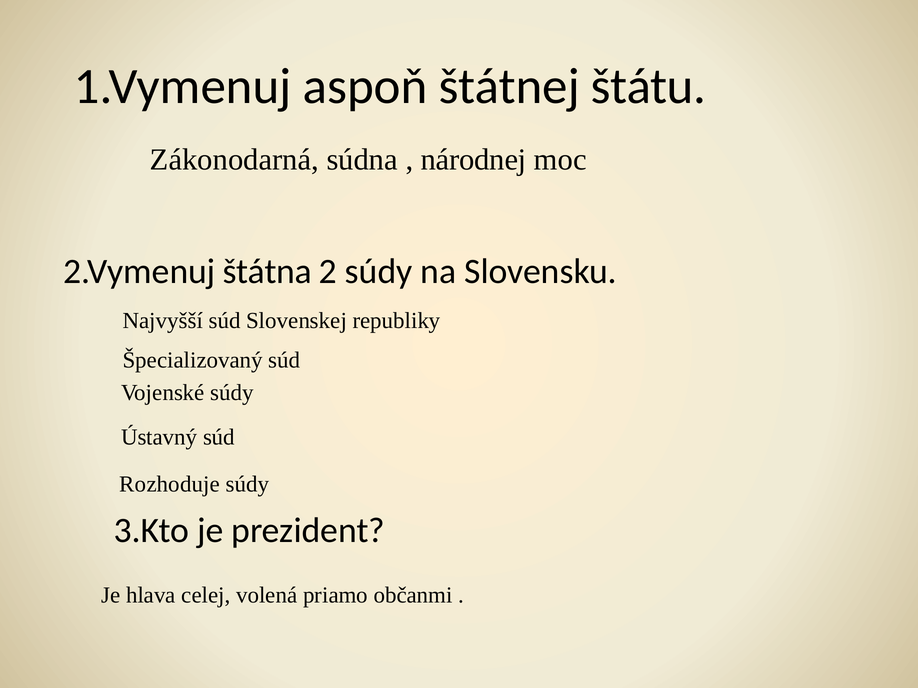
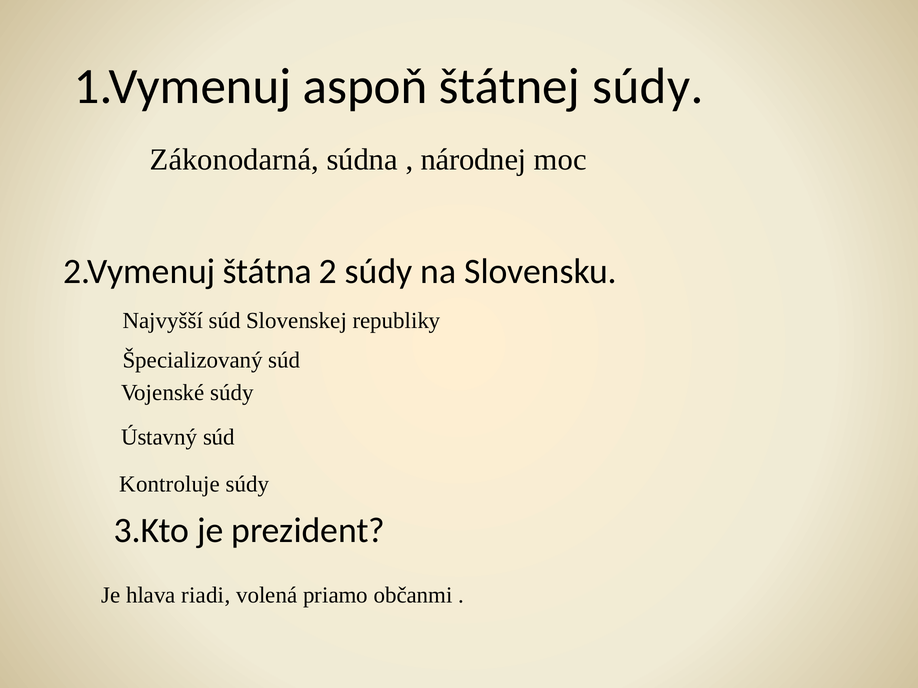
štátnej štátu: štátu -> súdy
Rozhoduje: Rozhoduje -> Kontroluje
celej: celej -> riadi
